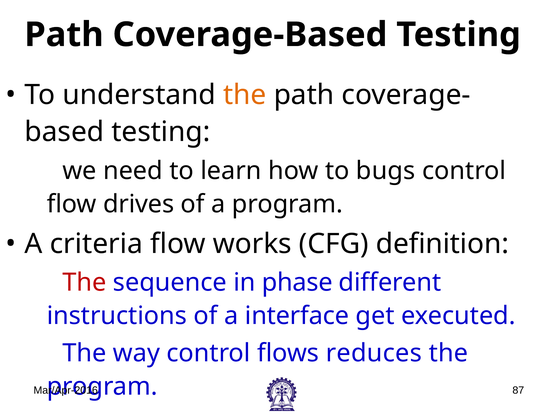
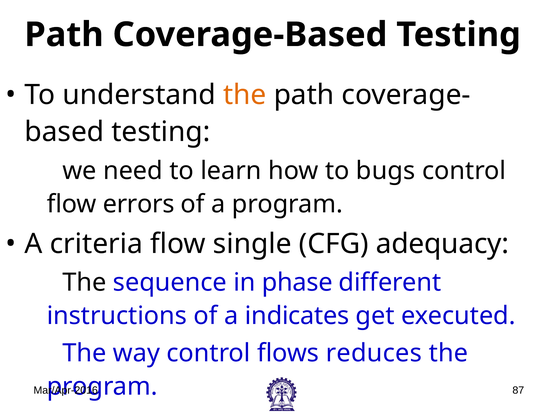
drives: drives -> errors
works: works -> single
definition: definition -> adequacy
The at (84, 283) colour: red -> black
interface: interface -> indicates
